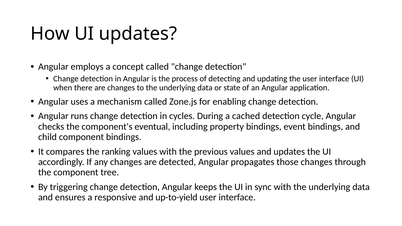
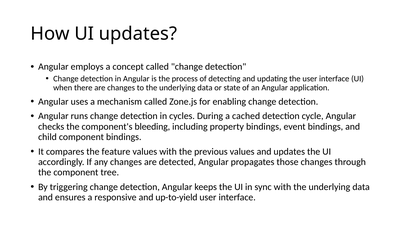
eventual: eventual -> bleeding
ranking: ranking -> feature
